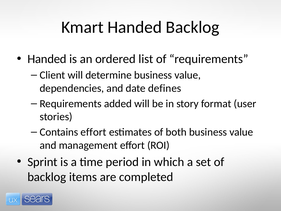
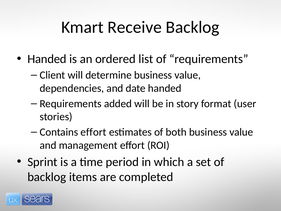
Kmart Handed: Handed -> Receive
date defines: defines -> handed
